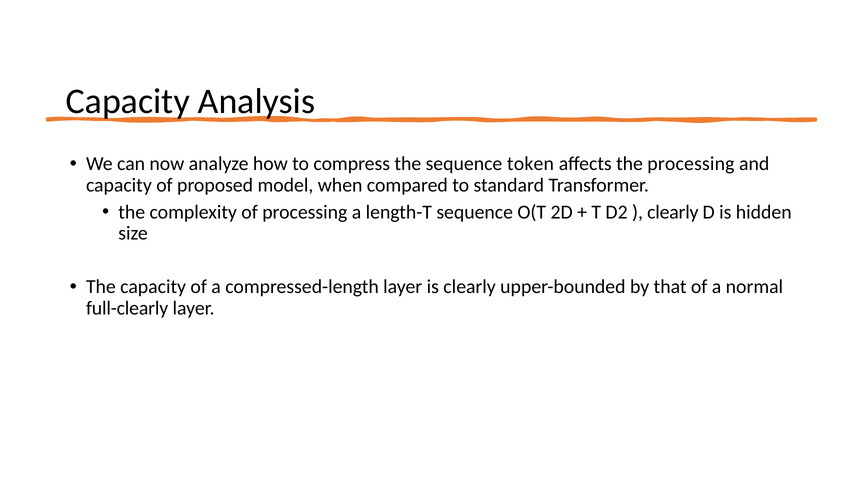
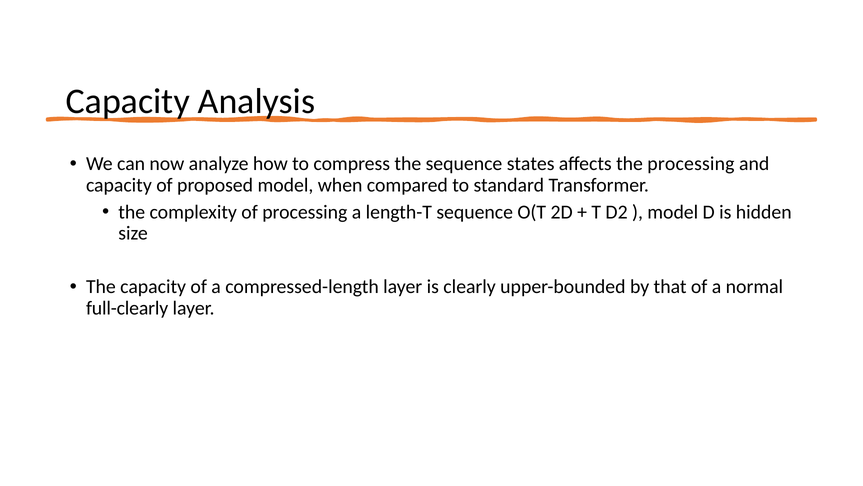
token: token -> states
clearly at (673, 212): clearly -> model
